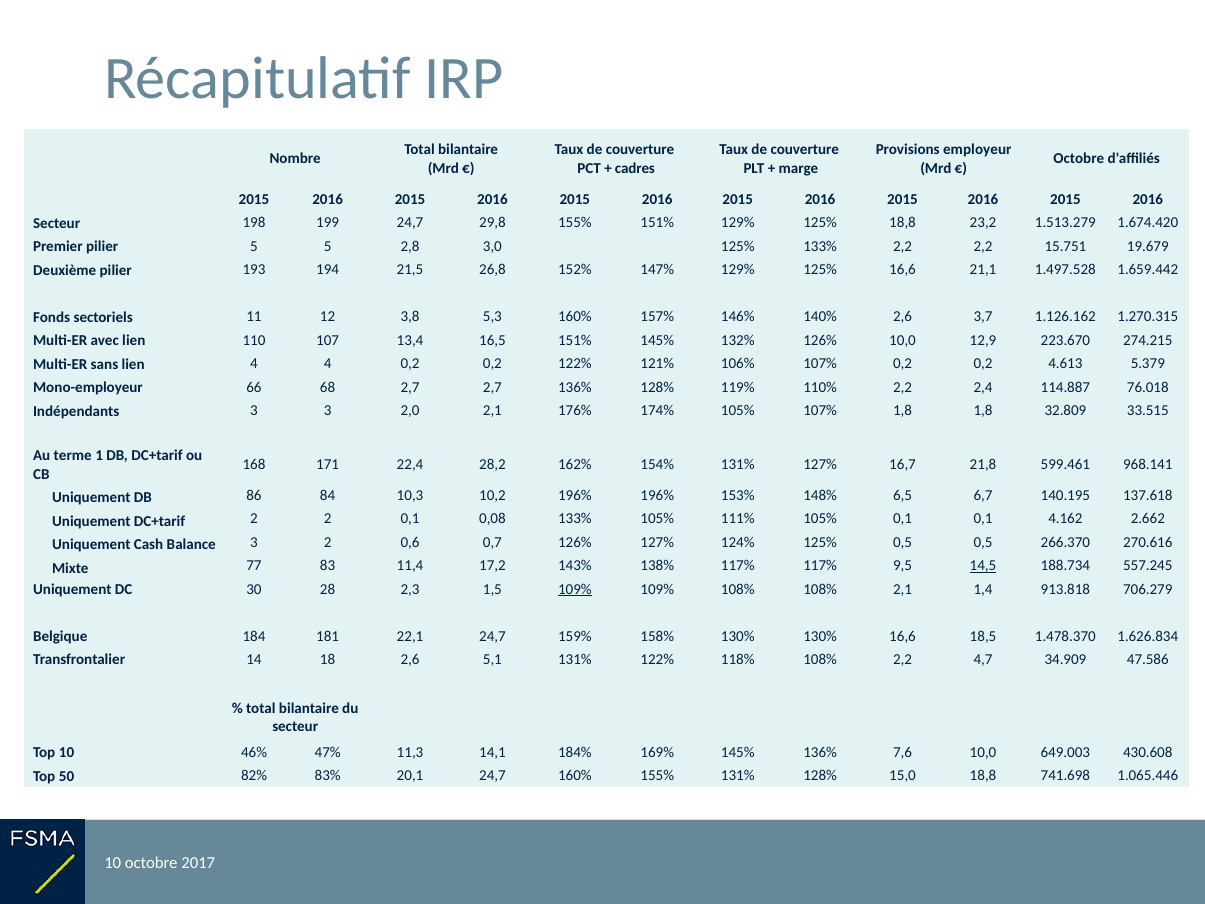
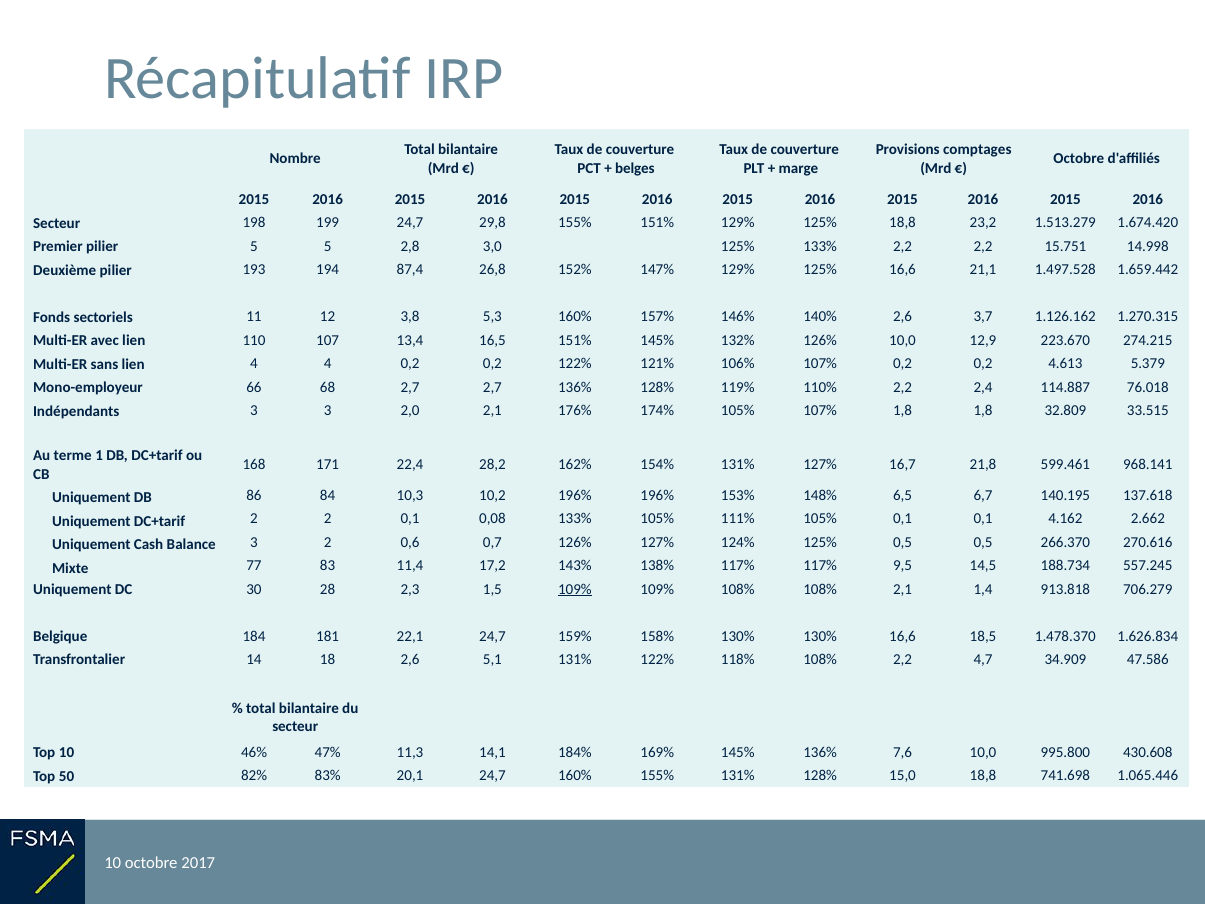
employeur: employeur -> comptages
cadres: cadres -> belges
19.679: 19.679 -> 14.998
21,5: 21,5 -> 87,4
14,5 underline: present -> none
649.003: 649.003 -> 995.800
